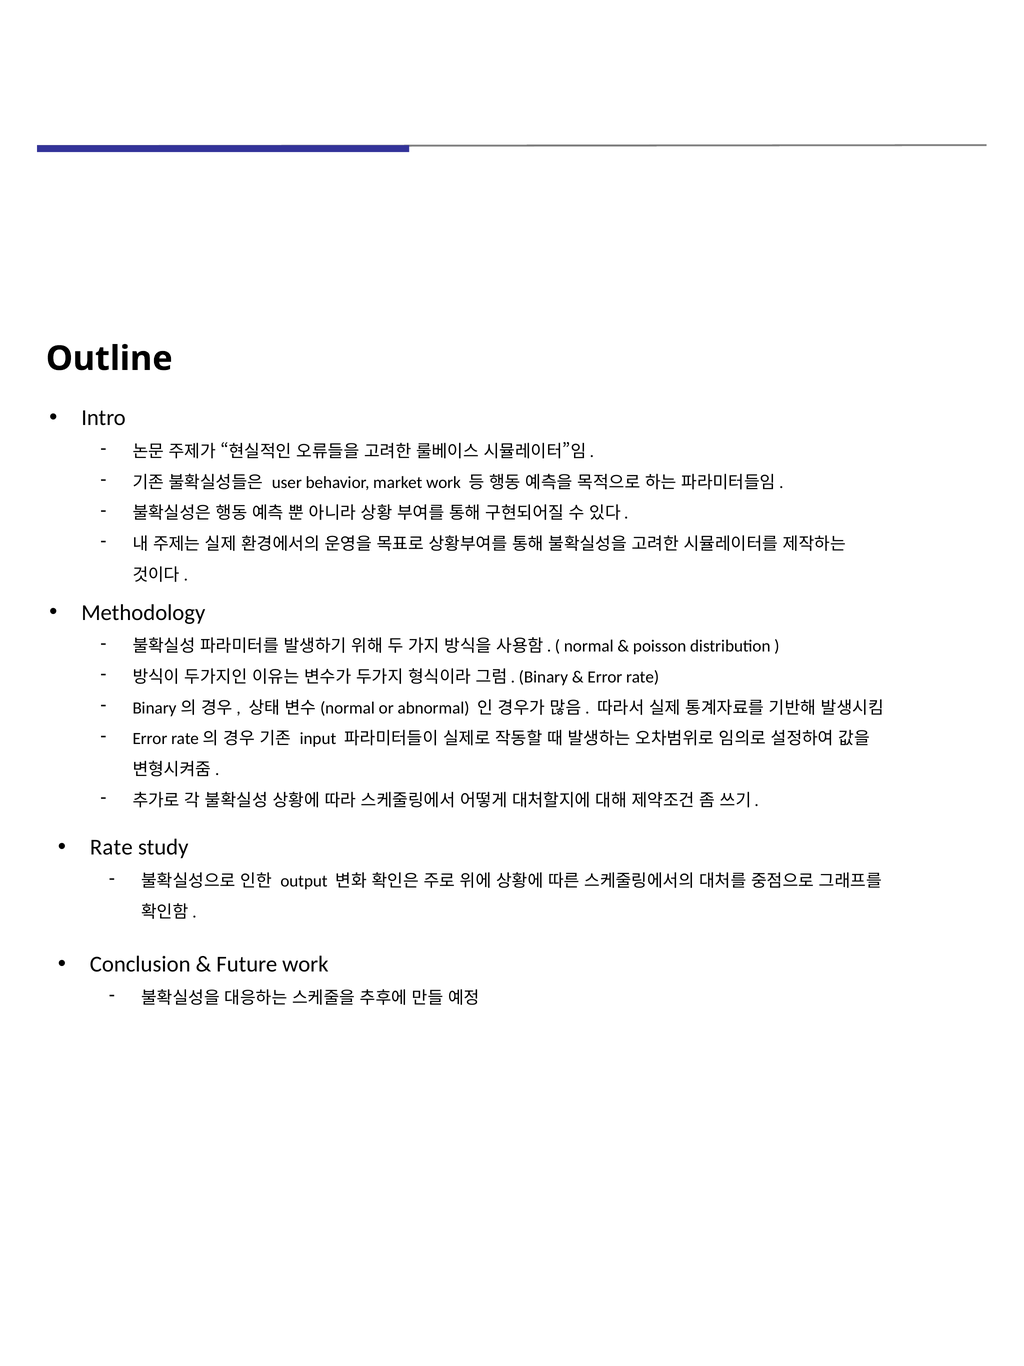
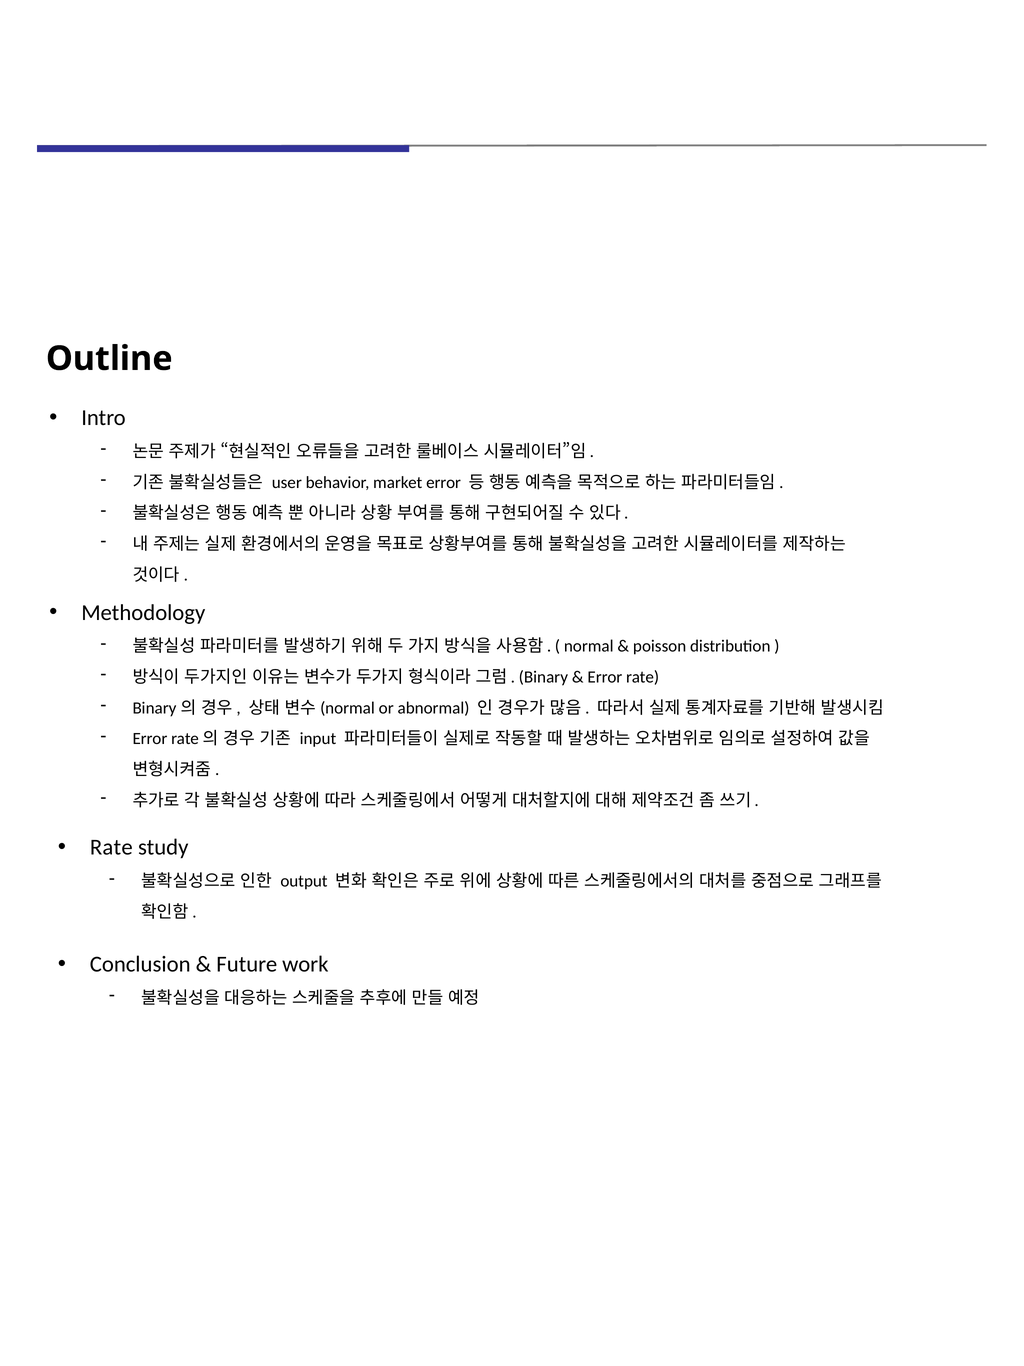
market work: work -> error
